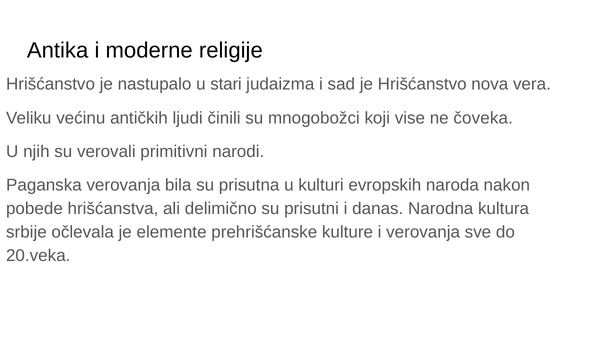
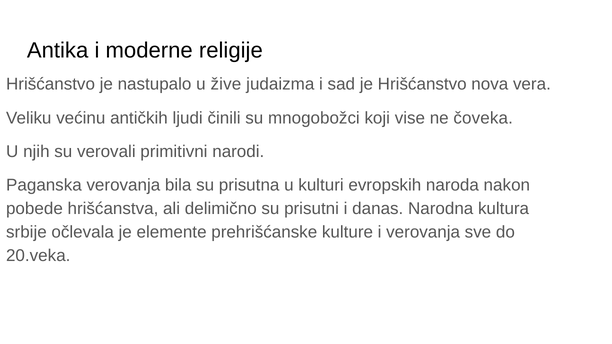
stari: stari -> žive
